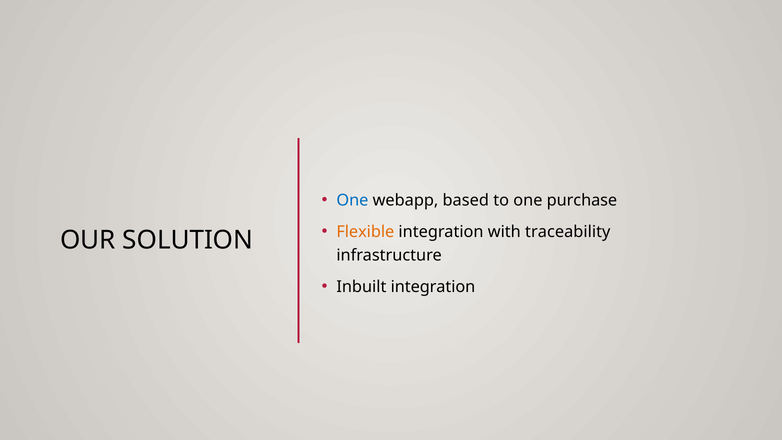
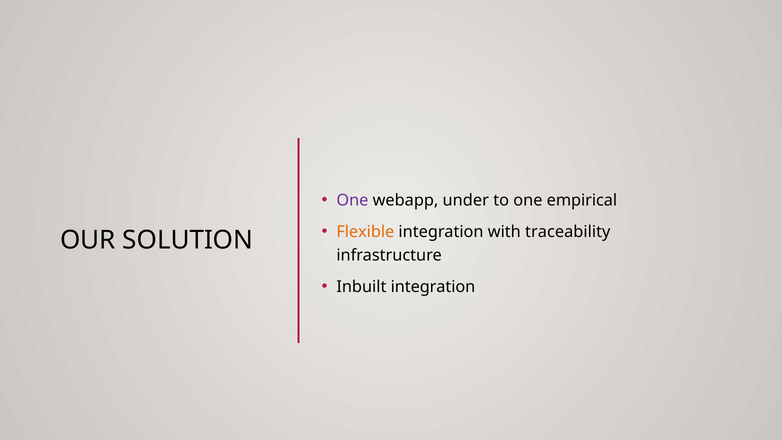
One at (352, 200) colour: blue -> purple
based: based -> under
purchase: purchase -> empirical
